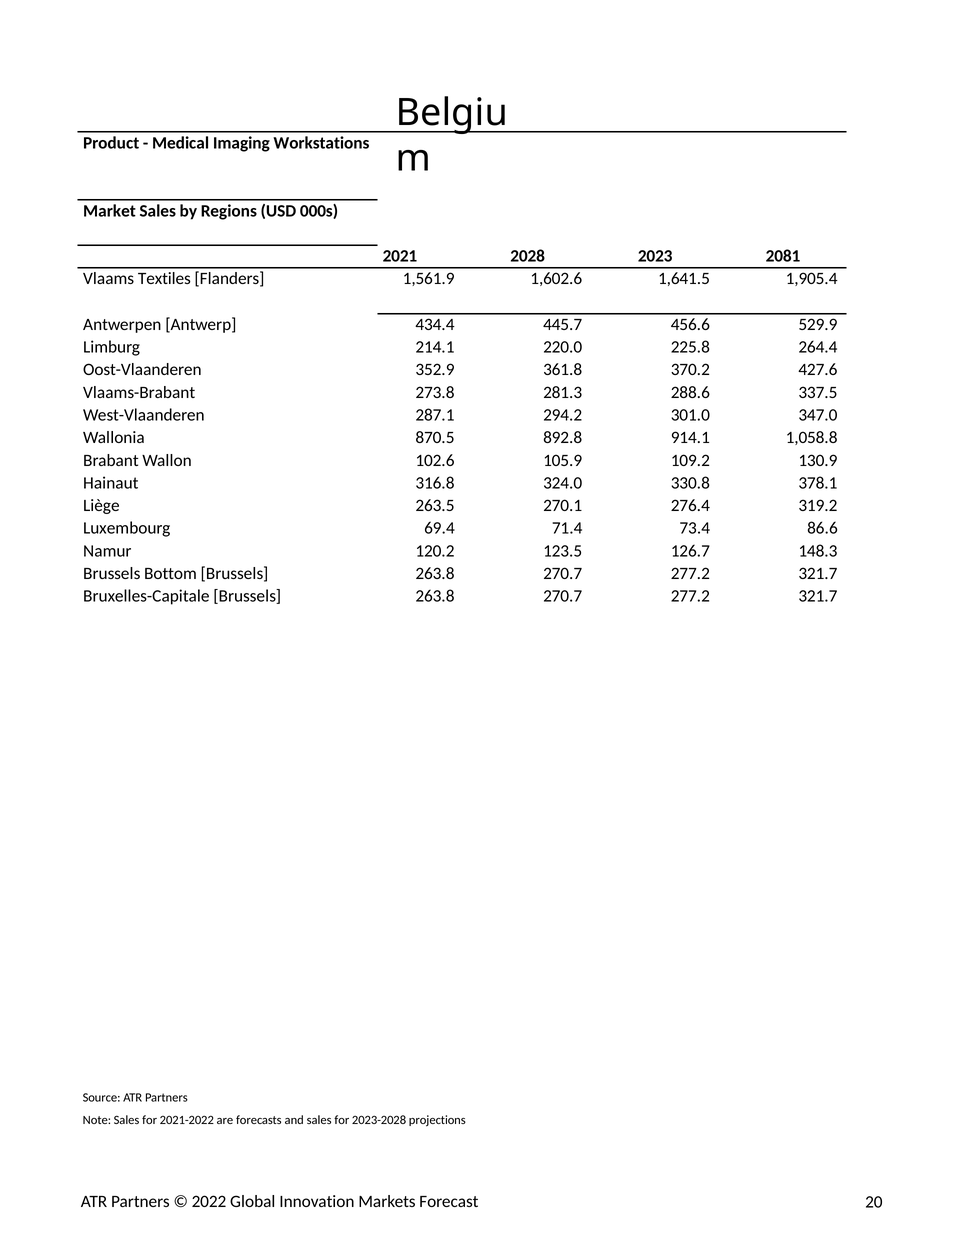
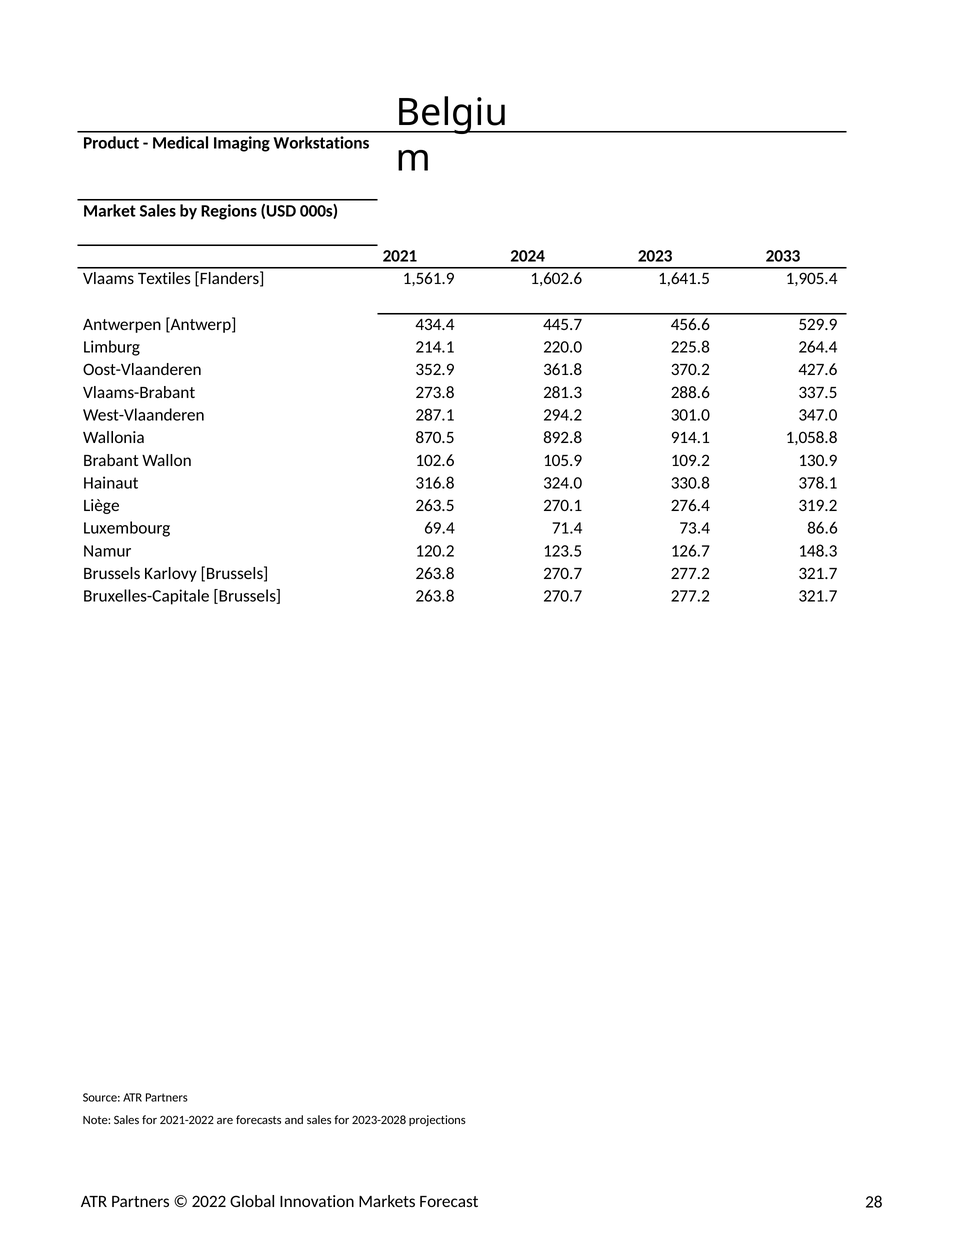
2028: 2028 -> 2024
2081: 2081 -> 2033
Bottom: Bottom -> Karlovy
20: 20 -> 28
